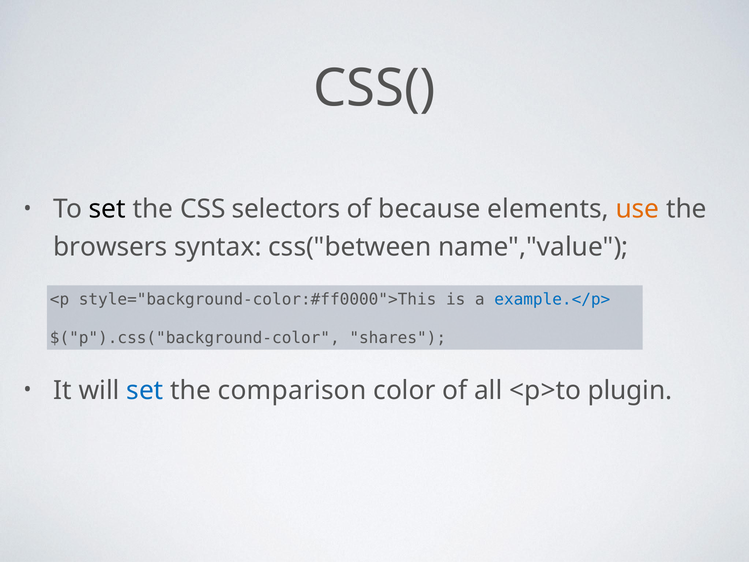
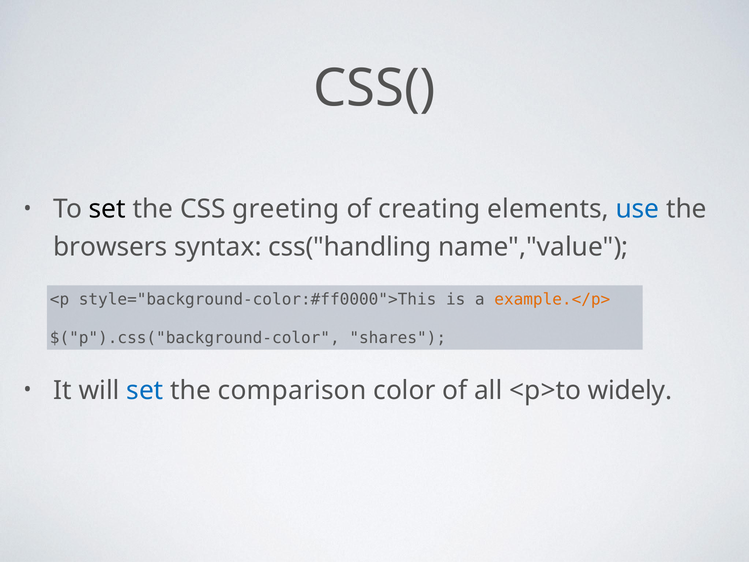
selectors: selectors -> greeting
because: because -> creating
use colour: orange -> blue
css("between: css("between -> css("handling
example.</p> colour: blue -> orange
plugin: plugin -> widely
